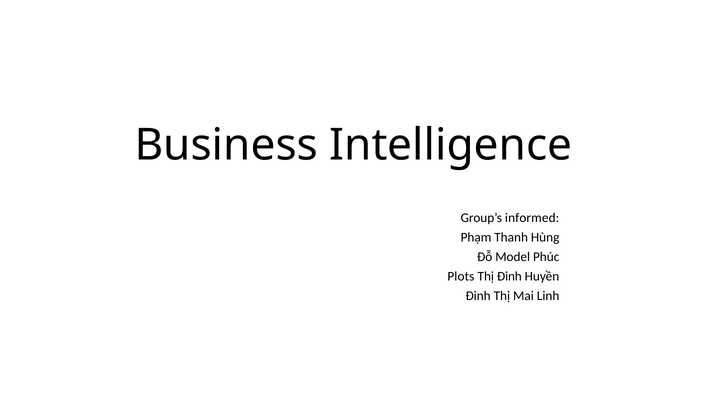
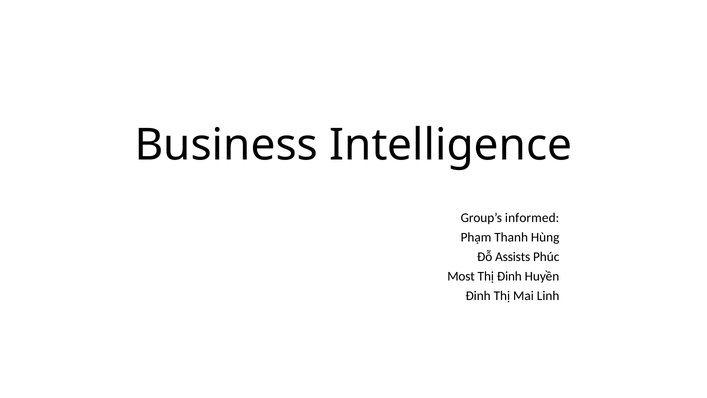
Model: Model -> Assists
Plots: Plots -> Most
